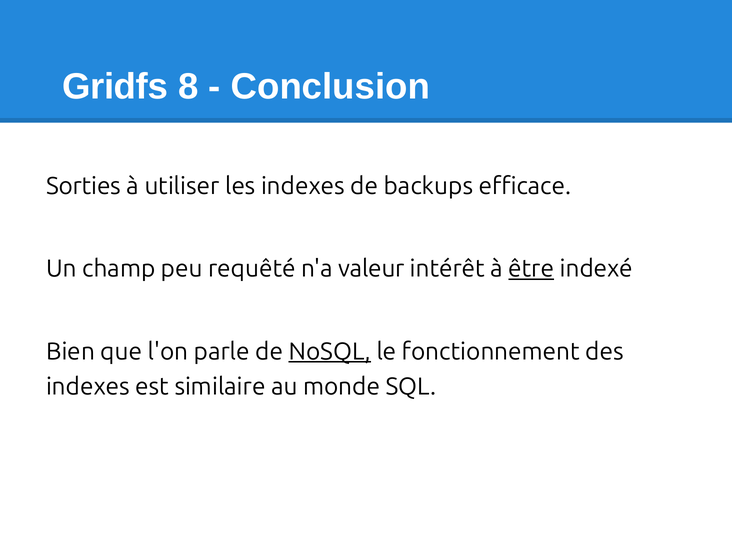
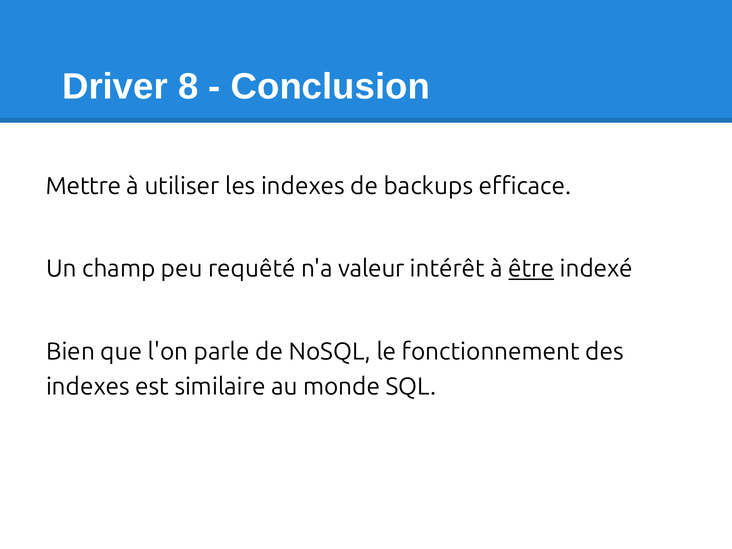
Gridfs: Gridfs -> Driver
Sorties: Sorties -> Mettre
NoSQL underline: present -> none
